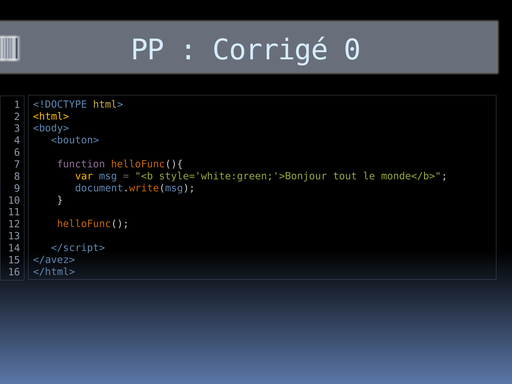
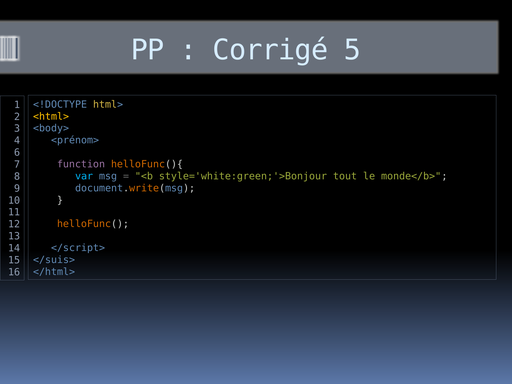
0: 0 -> 5
<bouton>: <bouton> -> <prénom>
var colour: yellow -> light blue
</avez>: </avez> -> </suis>
